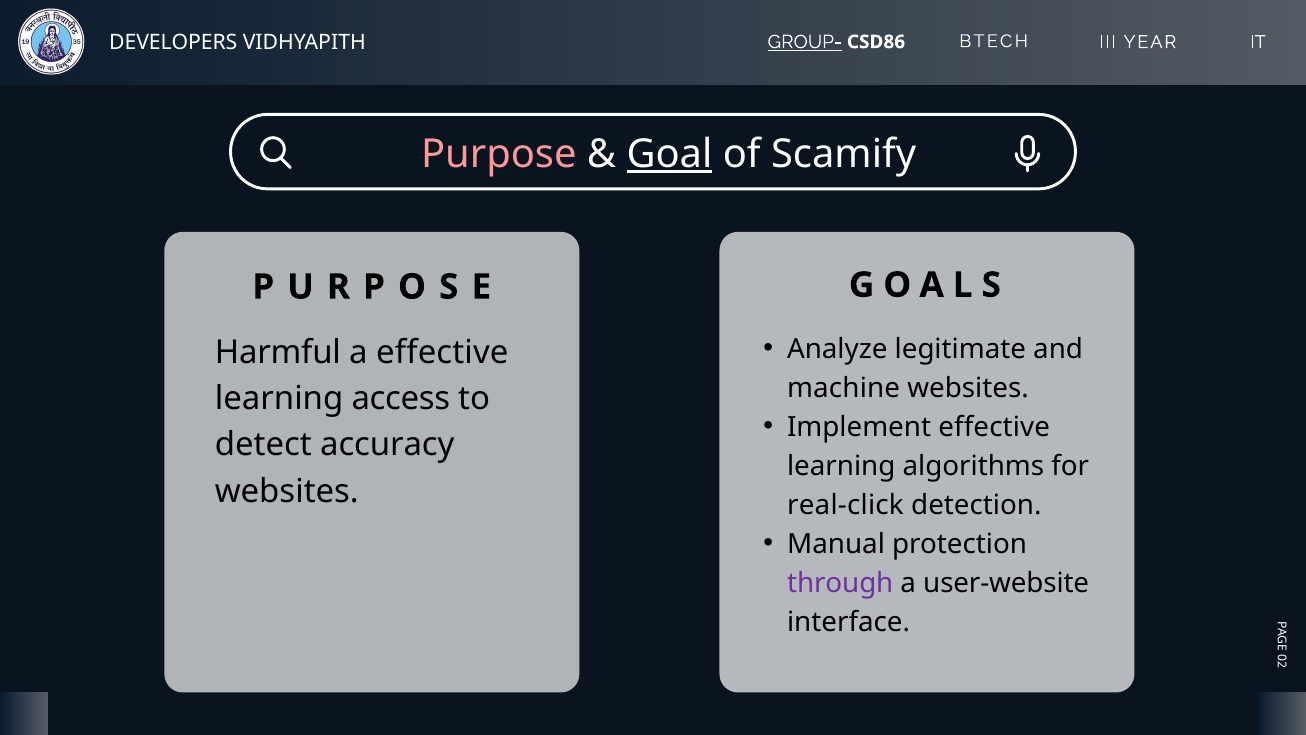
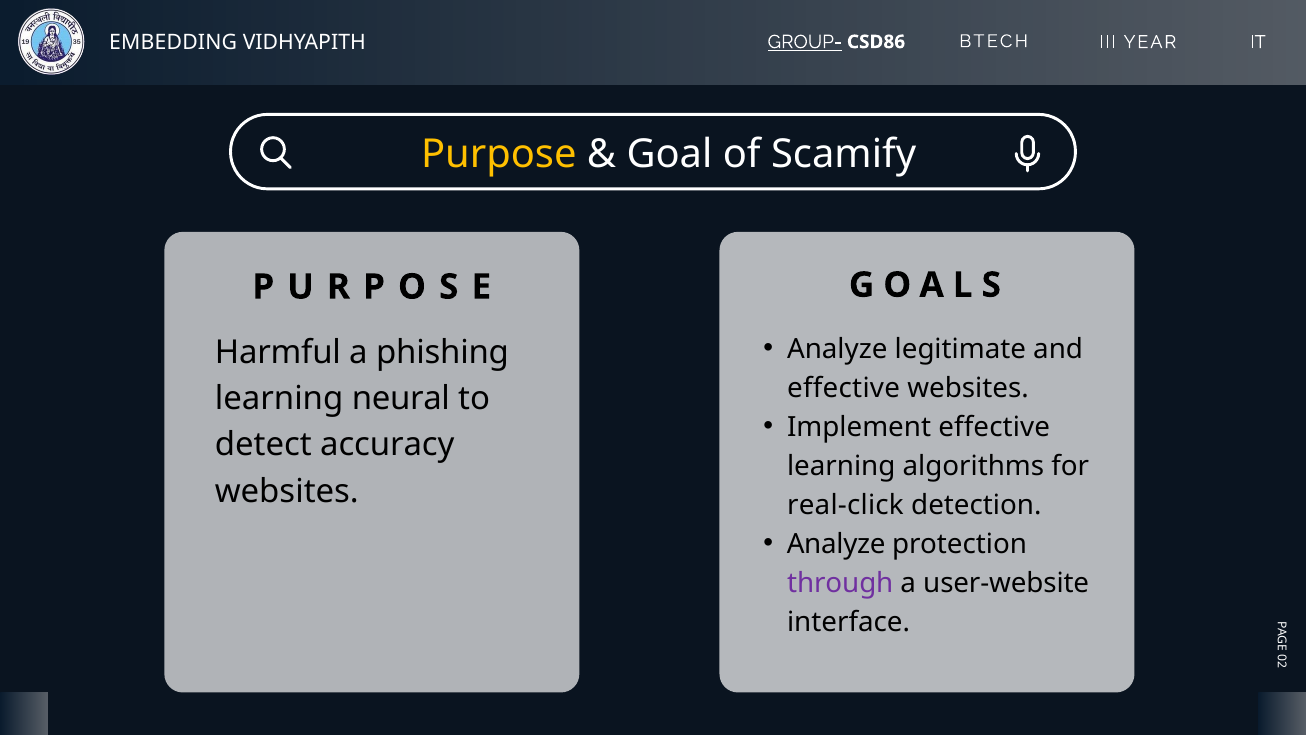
DEVELOPERS: DEVELOPERS -> EMBEDDING
Purpose colour: pink -> yellow
Goal underline: present -> none
a effective: effective -> phishing
machine at (844, 388): machine -> effective
access: access -> neural
Manual at (836, 544): Manual -> Analyze
